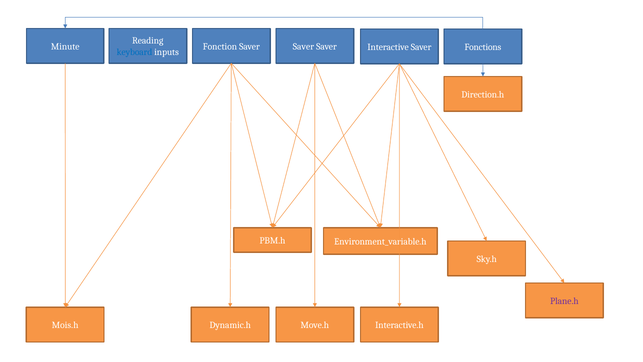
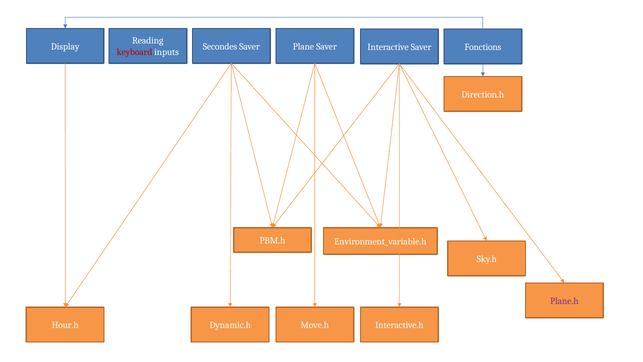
Minute: Minute -> Display
Fonction: Fonction -> Secondes
Saver at (303, 46): Saver -> Plane
keyboard colour: blue -> red
Mois.h: Mois.h -> Hour.h
